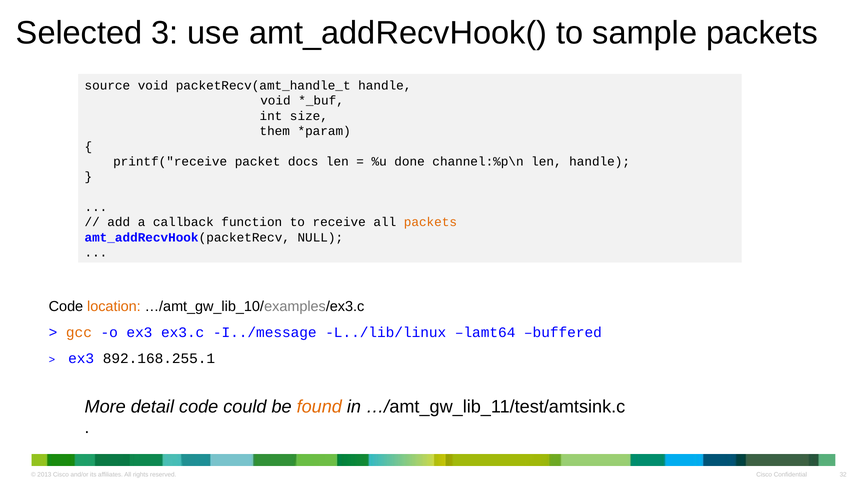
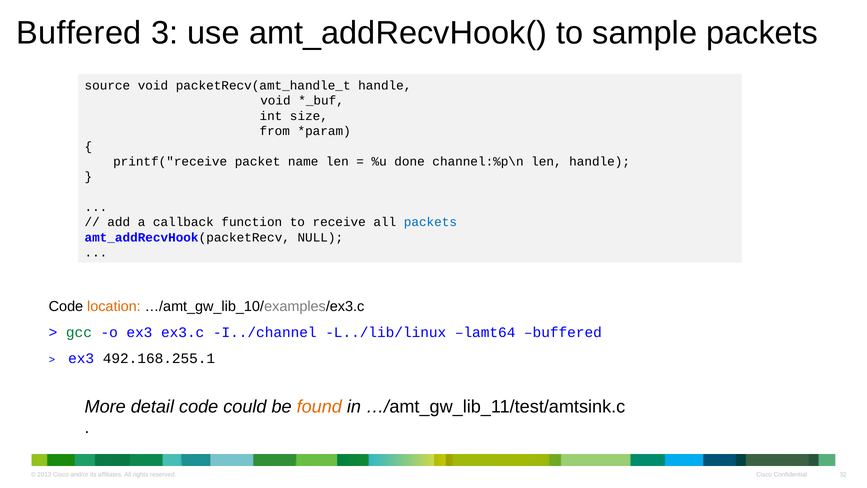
Selected at (79, 33): Selected -> Buffered
them: them -> from
docs: docs -> name
packets at (430, 222) colour: orange -> blue
gcc colour: orange -> green
I../message: I../message -> I../channel
892.168.255.1: 892.168.255.1 -> 492.168.255.1
